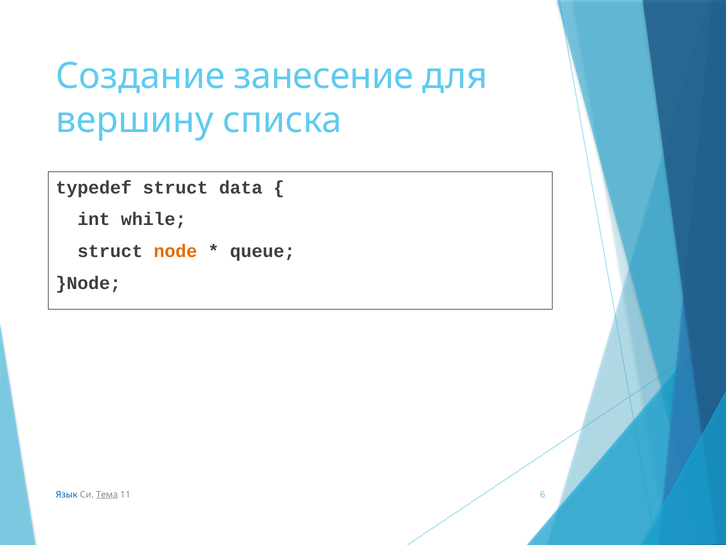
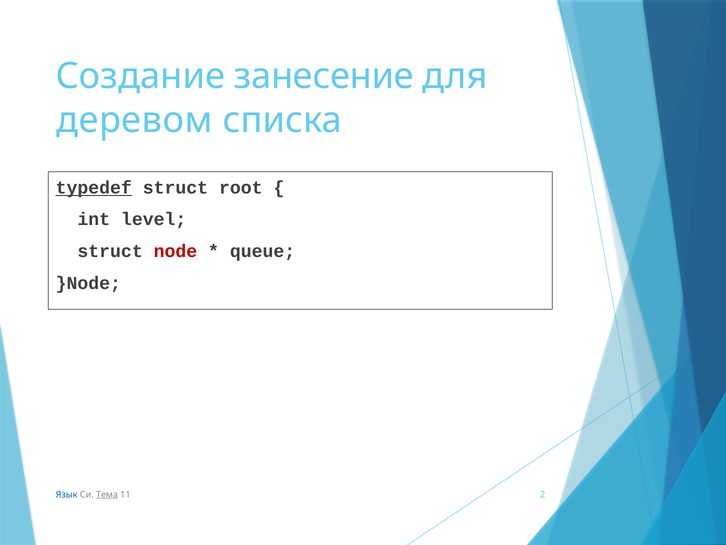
вершину: вершину -> деревом
typedef underline: none -> present
data: data -> root
while: while -> level
node colour: orange -> red
6: 6 -> 2
